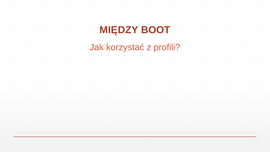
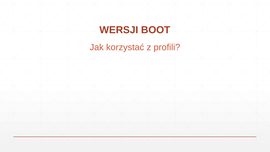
MIĘDZY: MIĘDZY -> WERSJI
